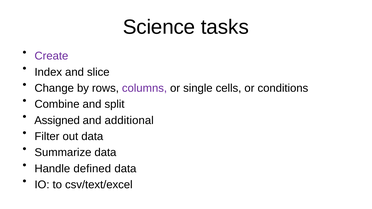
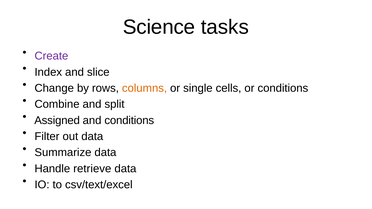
columns colour: purple -> orange
and additional: additional -> conditions
defined: defined -> retrieve
